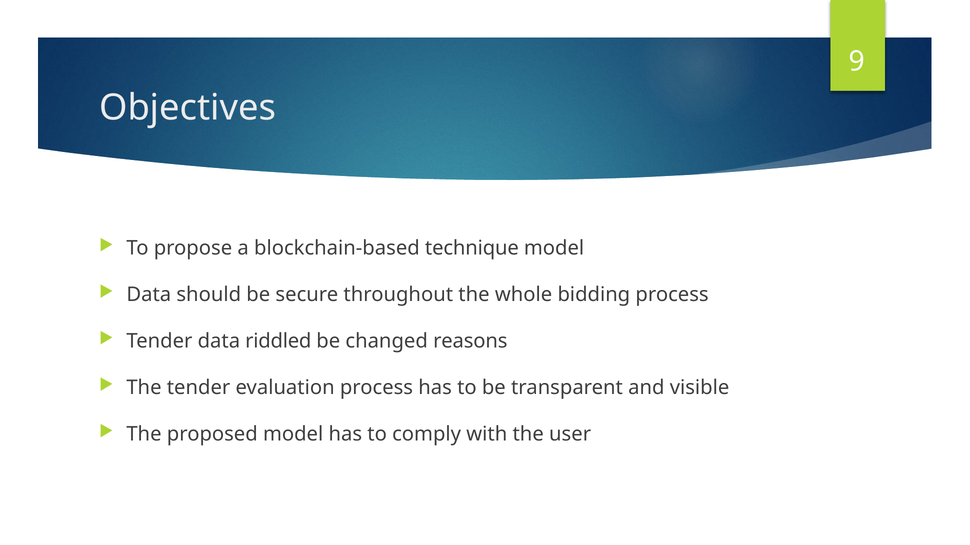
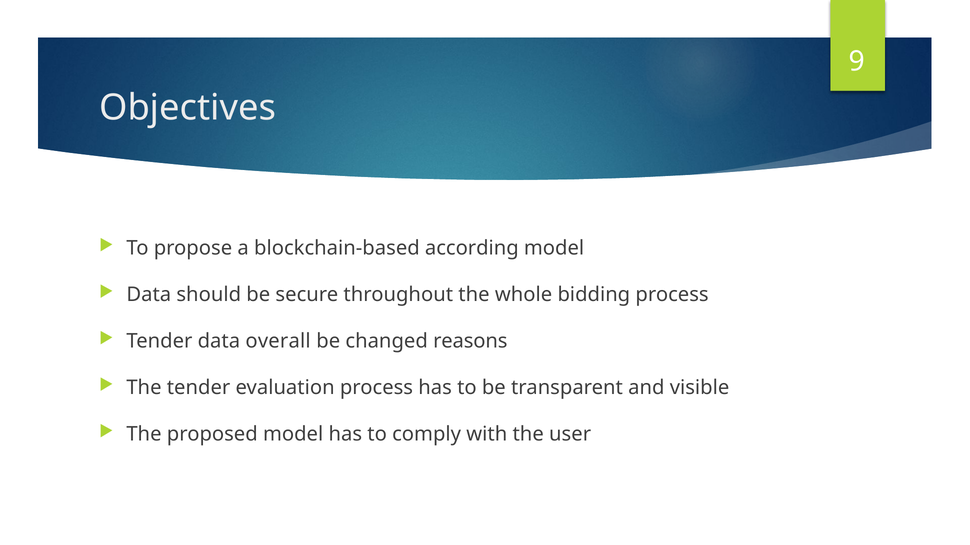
technique: technique -> according
riddled: riddled -> overall
